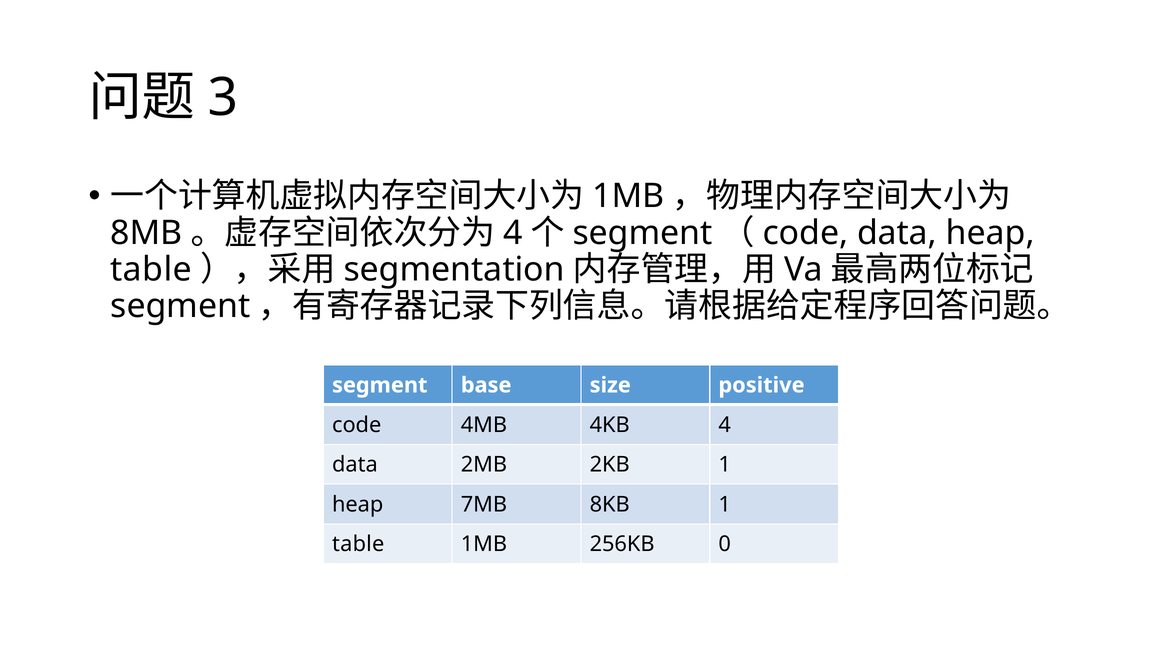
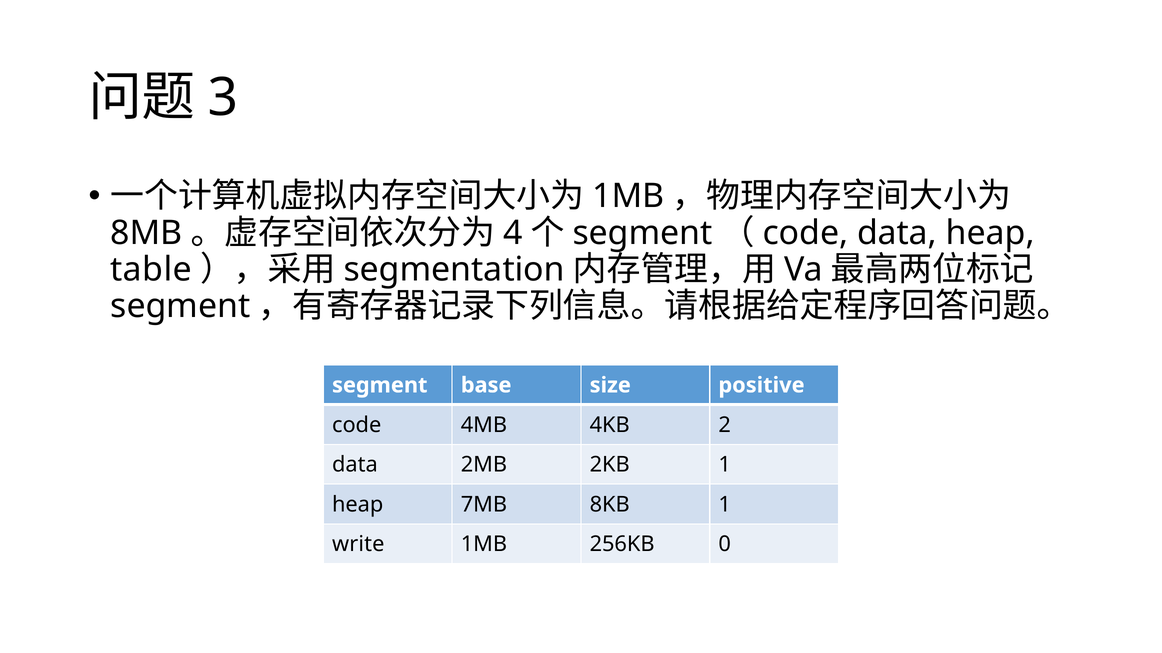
4KB 4: 4 -> 2
table at (358, 545): table -> write
